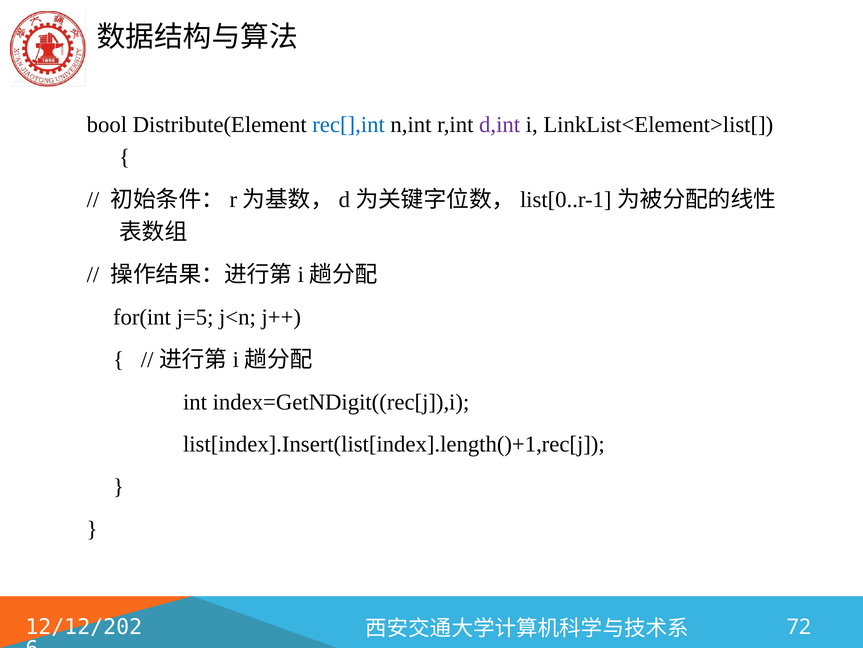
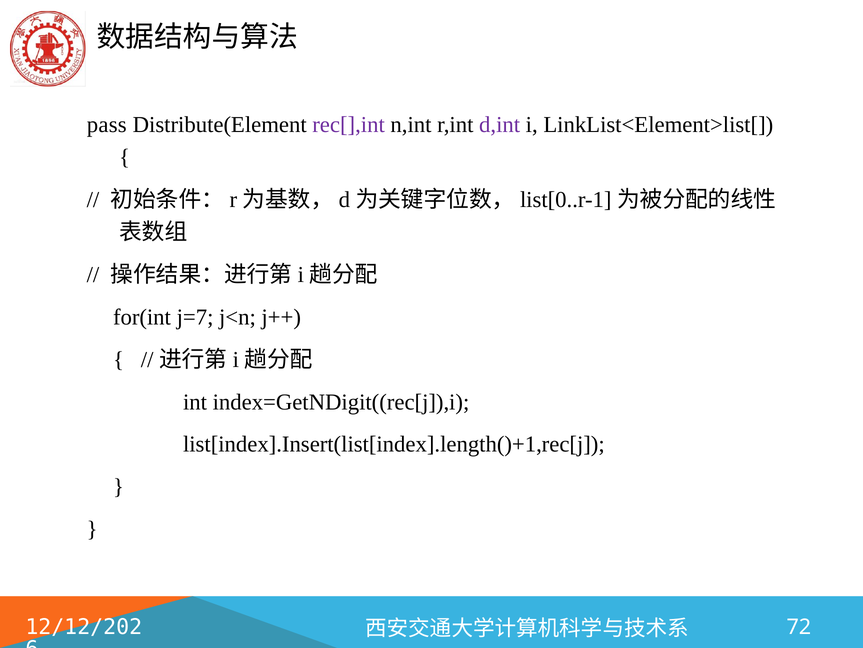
bool: bool -> pass
rec[],int colour: blue -> purple
j=5: j=5 -> j=7
